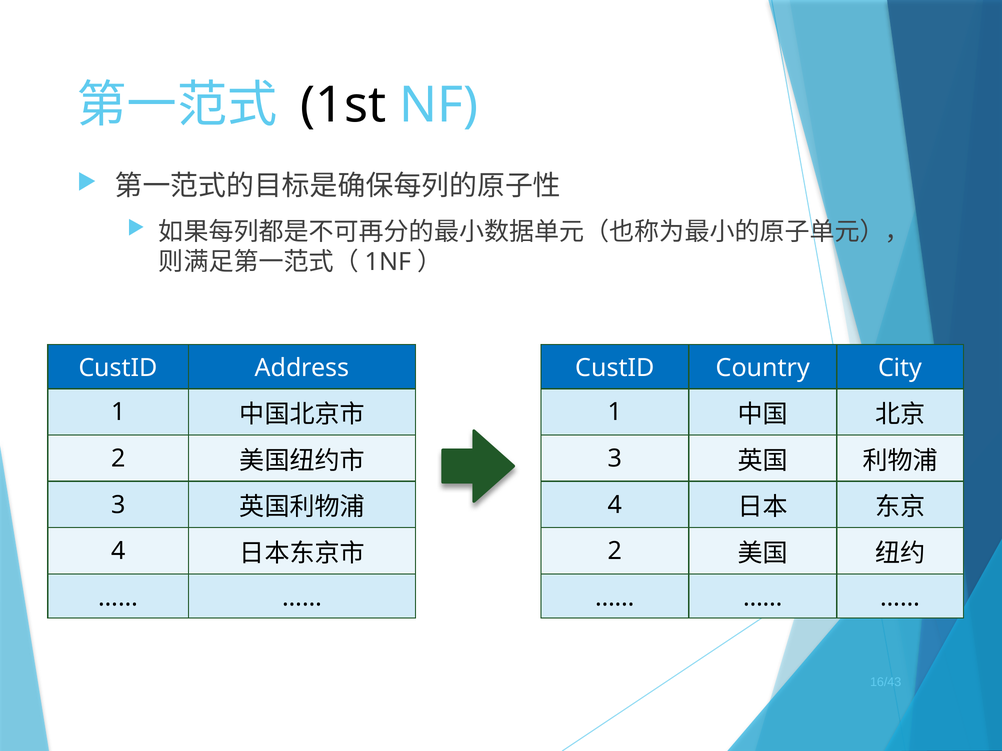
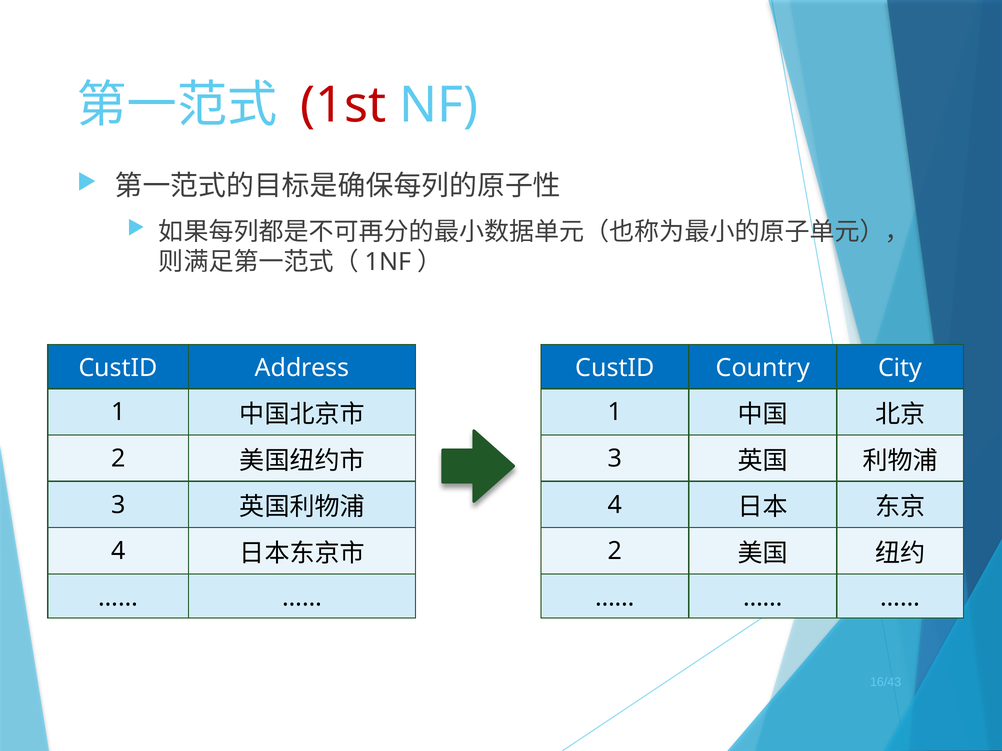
1st colour: black -> red
